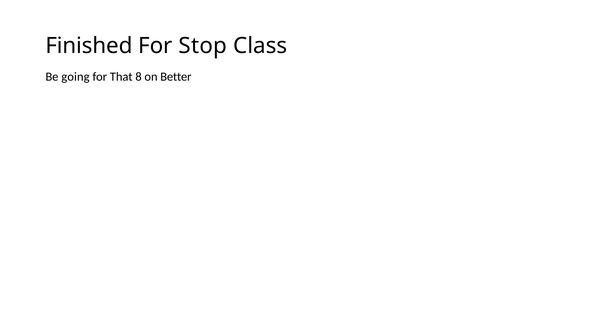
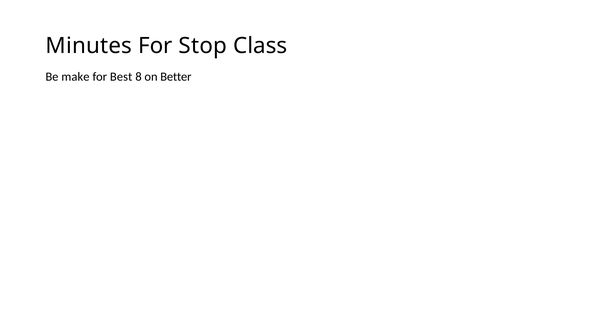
Finished: Finished -> Minutes
going: going -> make
That: That -> Best
